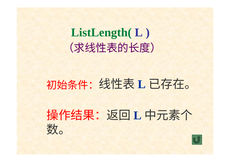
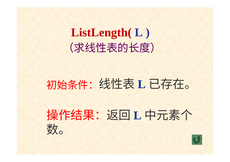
ListLength( colour: green -> red
